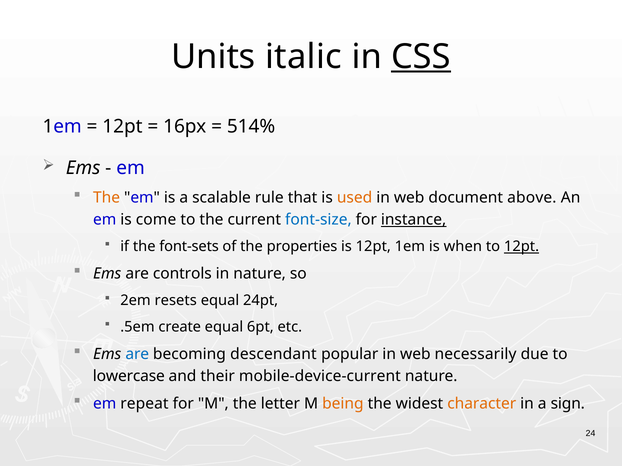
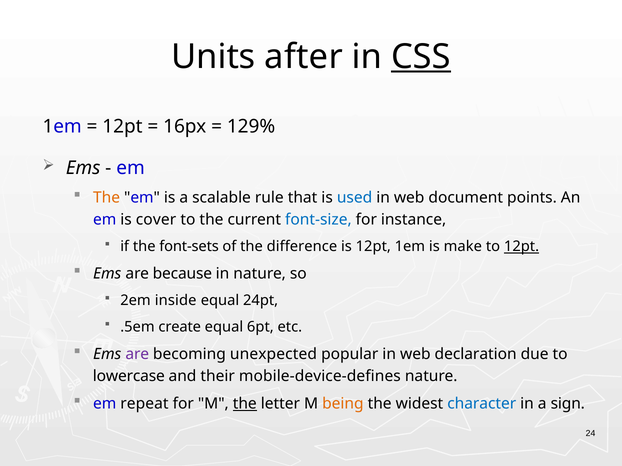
italic: italic -> after
514%: 514% -> 129%
used colour: orange -> blue
above: above -> points
come: come -> cover
instance underline: present -> none
properties: properties -> difference
when: when -> make
controls: controls -> because
resets: resets -> inside
are at (137, 354) colour: blue -> purple
descendant: descendant -> unexpected
necessarily: necessarily -> declaration
mobile-device-current: mobile-device-current -> mobile-device-defines
the at (245, 404) underline: none -> present
character colour: orange -> blue
